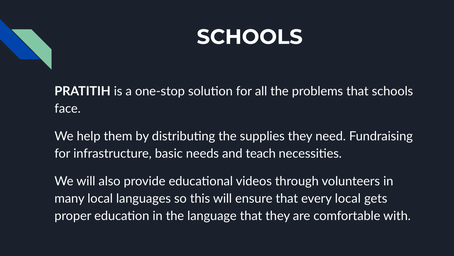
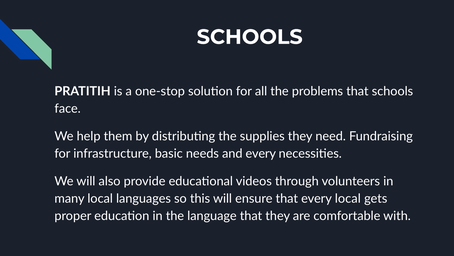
and teach: teach -> every
